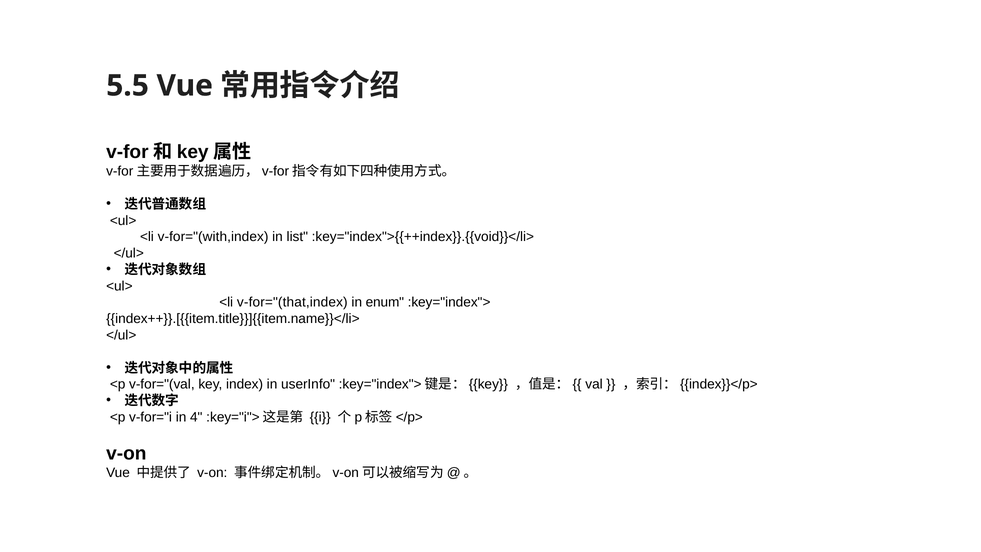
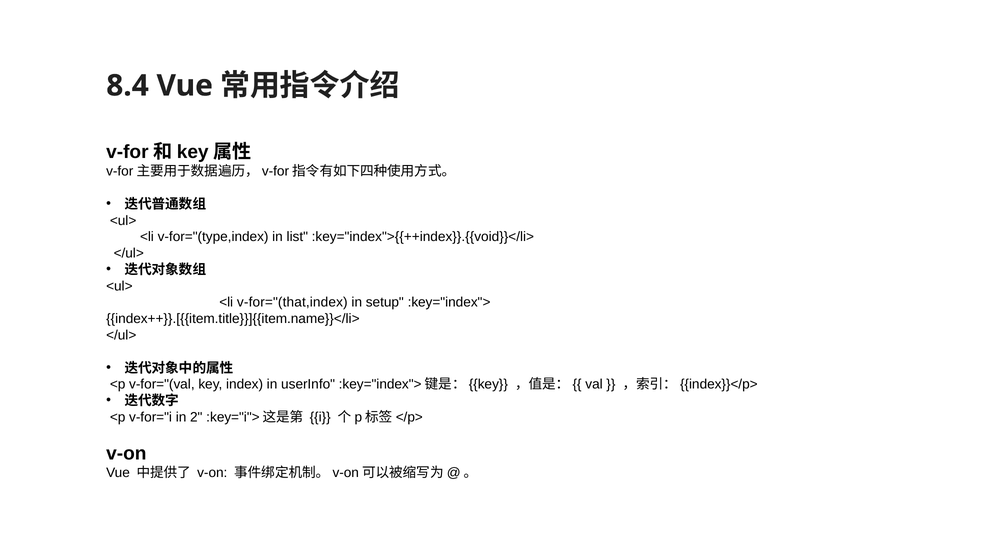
5.5: 5.5 -> 8.4
v-for="(with,index: v-for="(with,index -> v-for="(type,index
enum: enum -> setup
4: 4 -> 2
